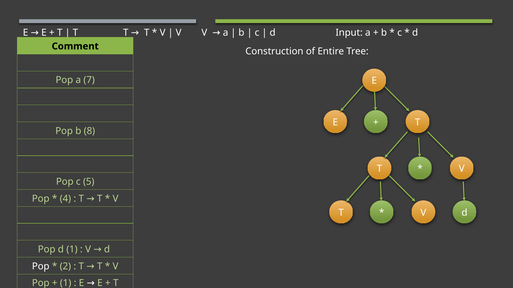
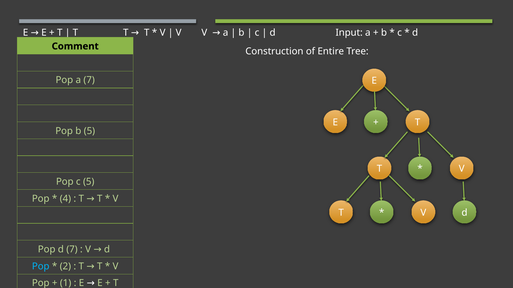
b 8: 8 -> 5
d 1: 1 -> 7
Pop at (41, 267) colour: white -> light blue
